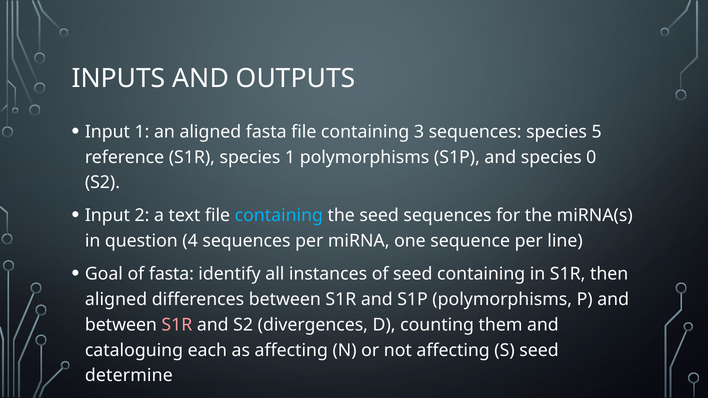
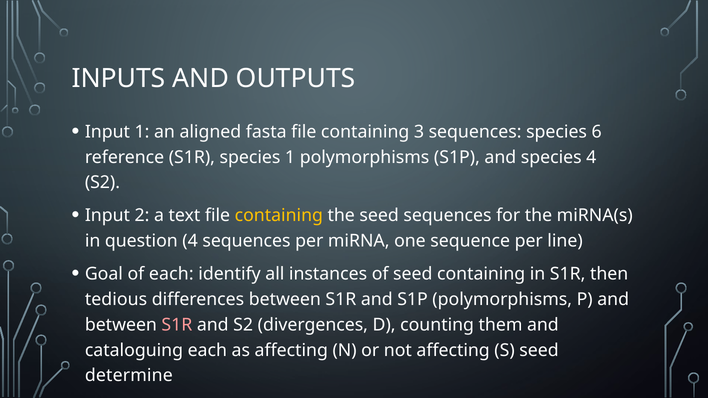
5: 5 -> 6
species 0: 0 -> 4
containing at (279, 216) colour: light blue -> yellow
of fasta: fasta -> each
aligned at (116, 299): aligned -> tedious
